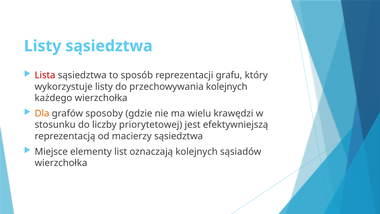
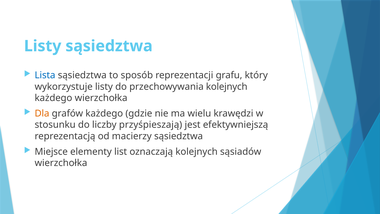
Lista colour: red -> blue
grafów sposoby: sposoby -> każdego
priorytetowej: priorytetowej -> przyśpieszają
